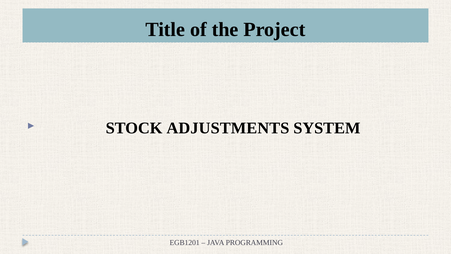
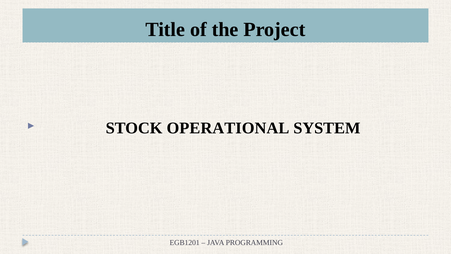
ADJUSTMENTS: ADJUSTMENTS -> OPERATIONAL
